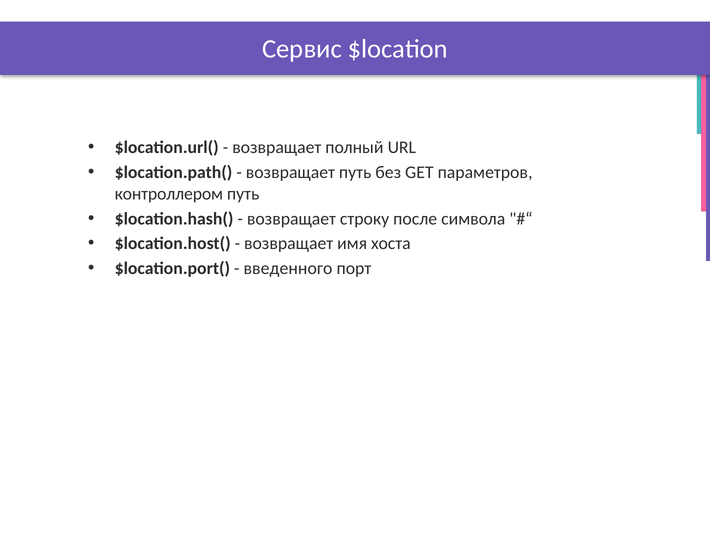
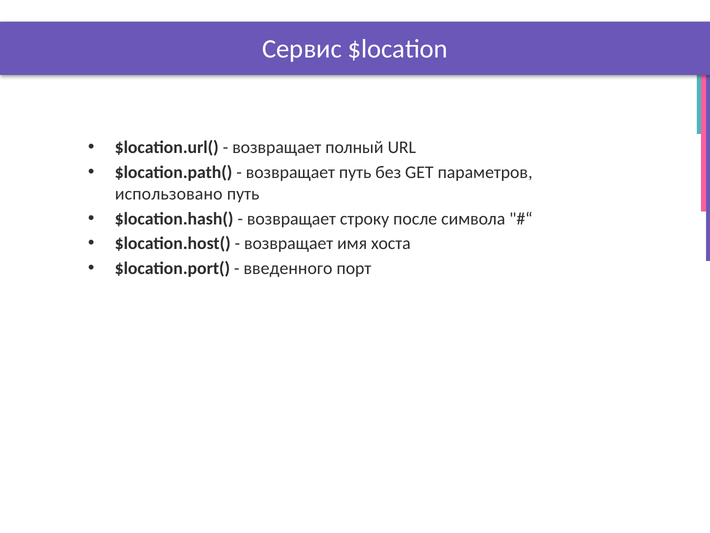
контроллером: контроллером -> использовано
